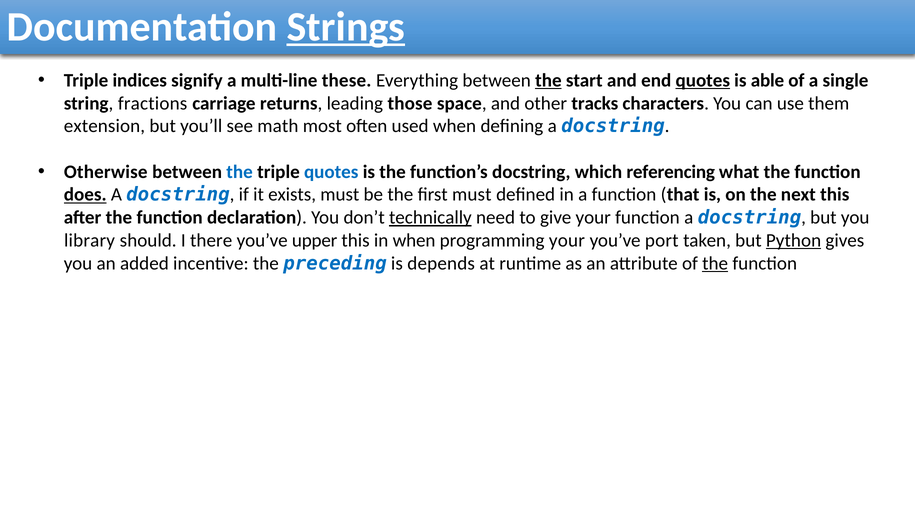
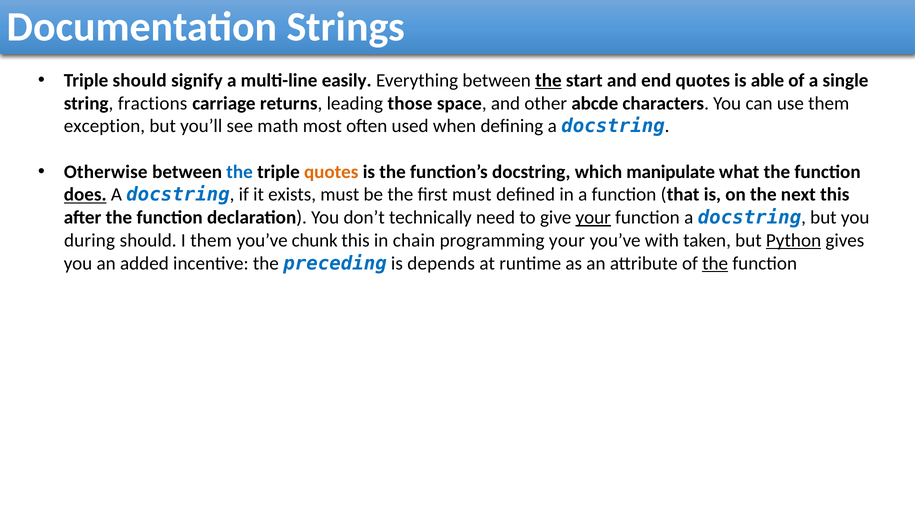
Strings underline: present -> none
Triple indices: indices -> should
these: these -> easily
quotes at (703, 81) underline: present -> none
tracks: tracks -> abcde
extension: extension -> exception
quotes at (331, 172) colour: blue -> orange
referencing: referencing -> manipulate
technically underline: present -> none
your at (593, 218) underline: none -> present
library: library -> during
I there: there -> them
upper: upper -> chunk
in when: when -> chain
port: port -> with
